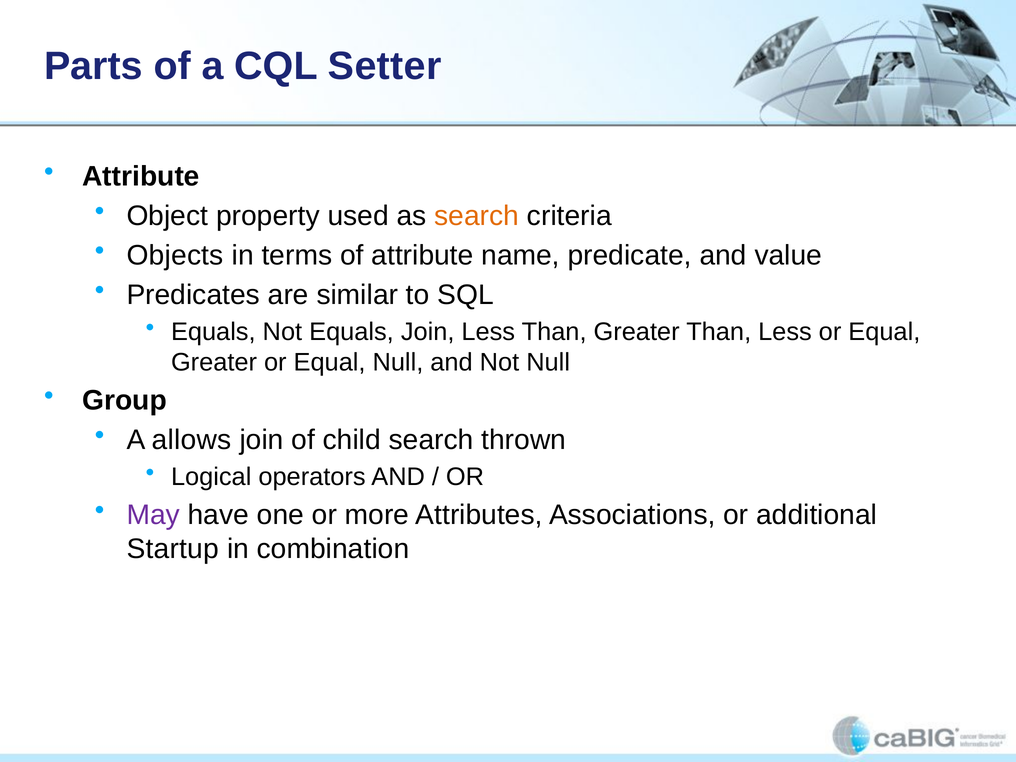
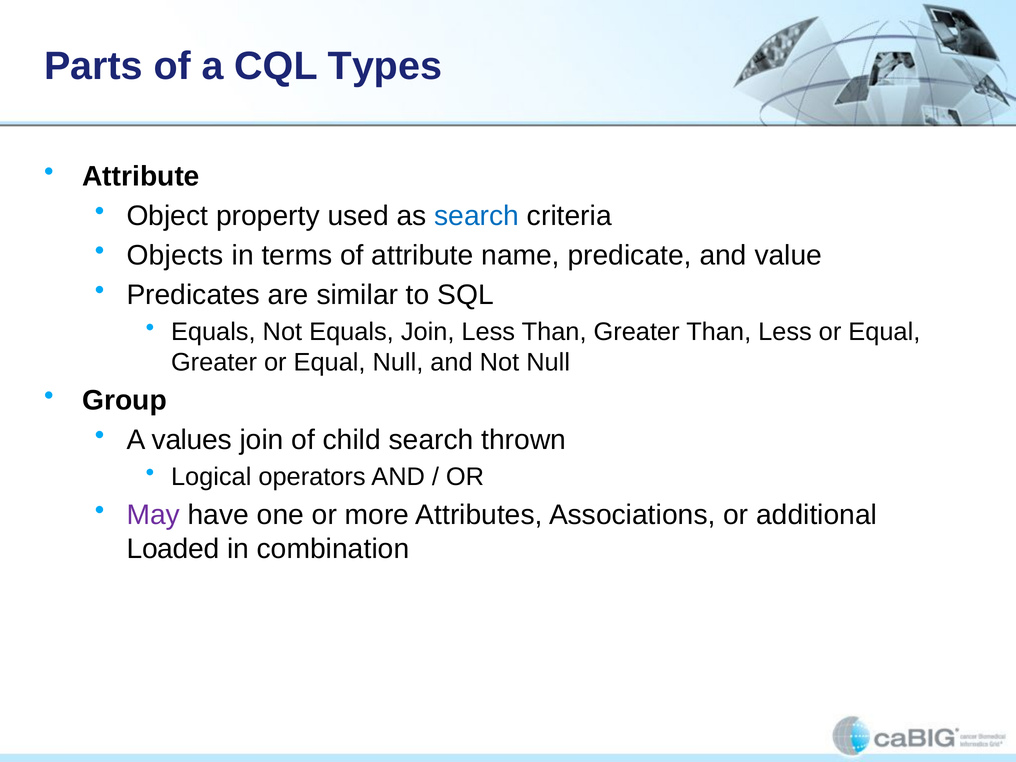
Setter: Setter -> Types
search at (477, 216) colour: orange -> blue
allows: allows -> values
Startup: Startup -> Loaded
